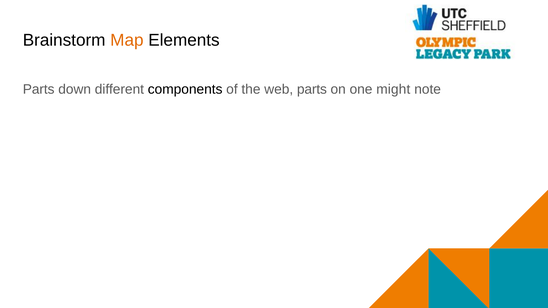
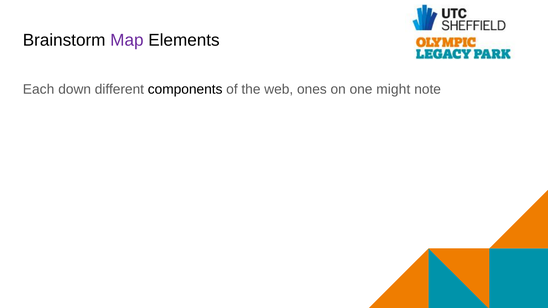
Map colour: orange -> purple
Parts at (39, 89): Parts -> Each
web parts: parts -> ones
